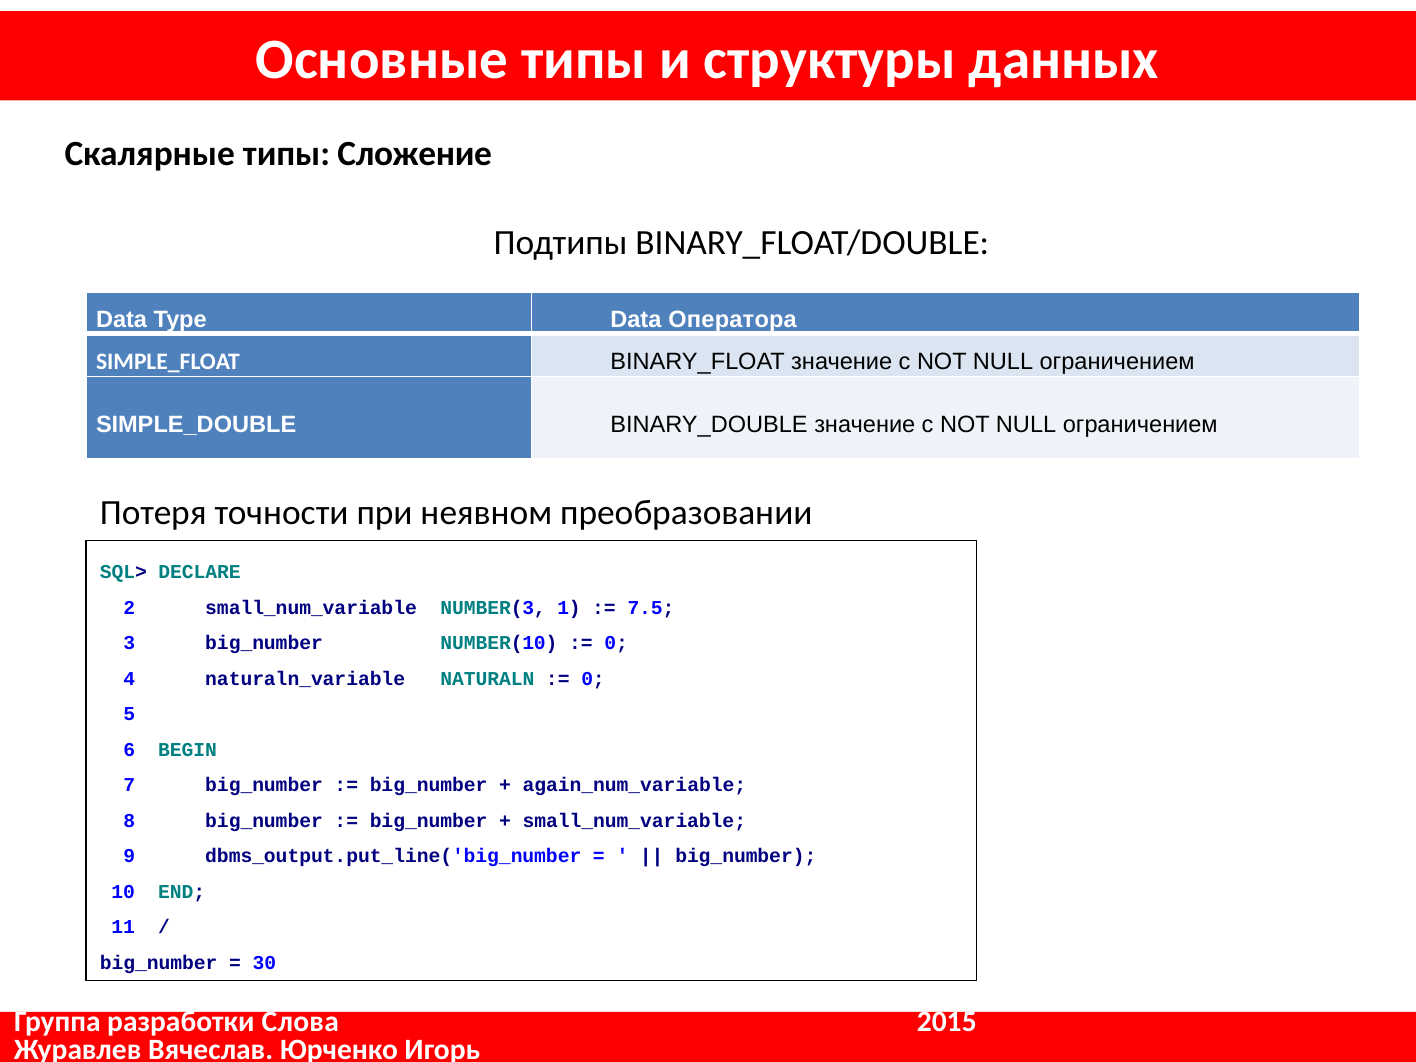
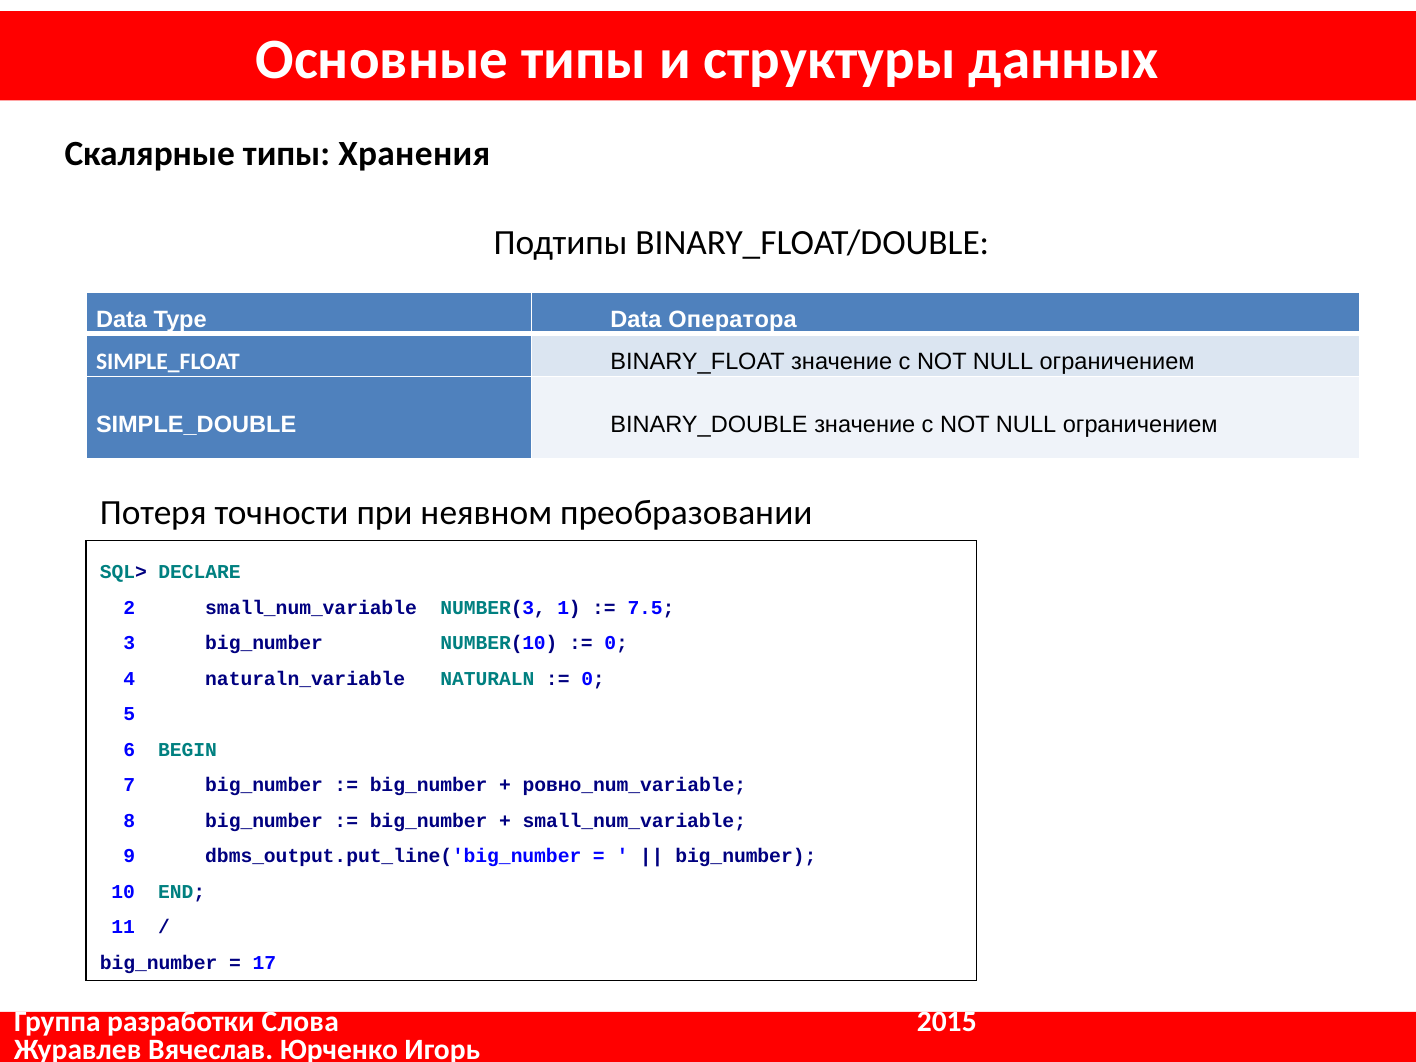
Сложение: Сложение -> Хранения
again_num_variable: again_num_variable -> ровно_num_variable
30: 30 -> 17
